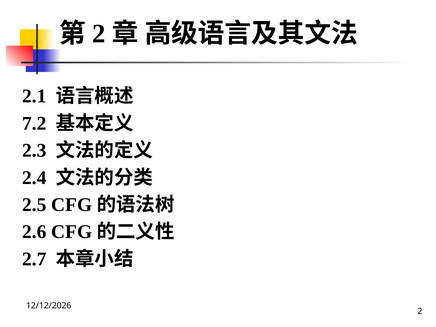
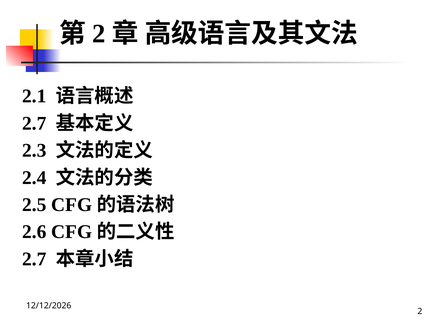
7.2 at (34, 123): 7.2 -> 2.7
